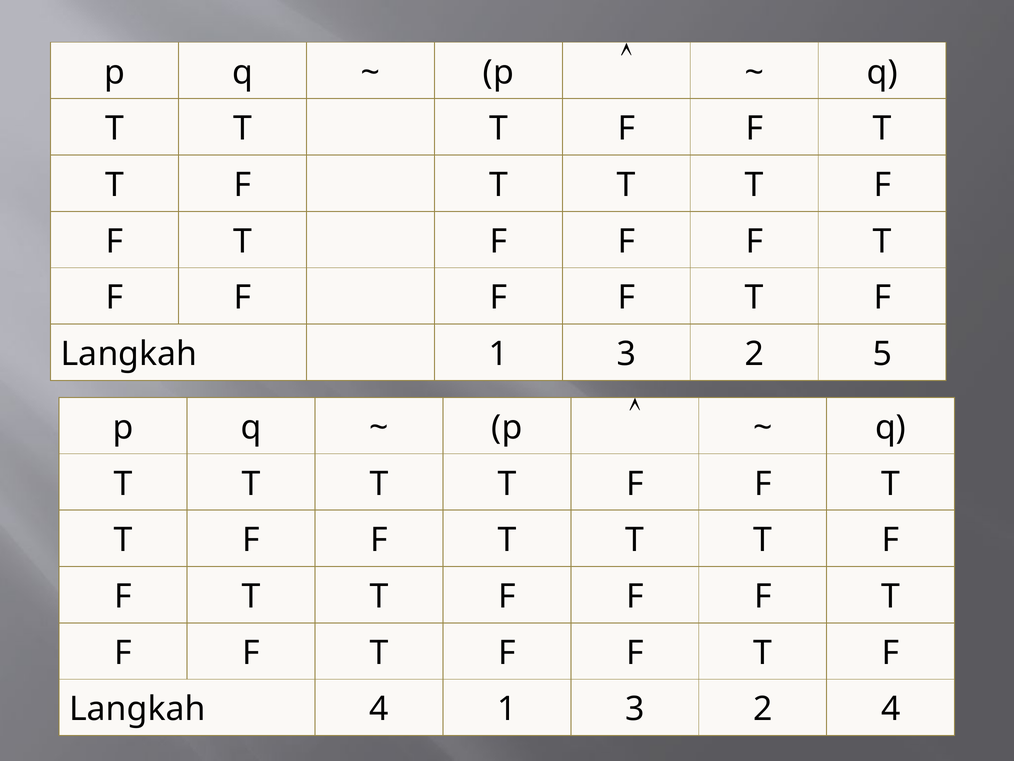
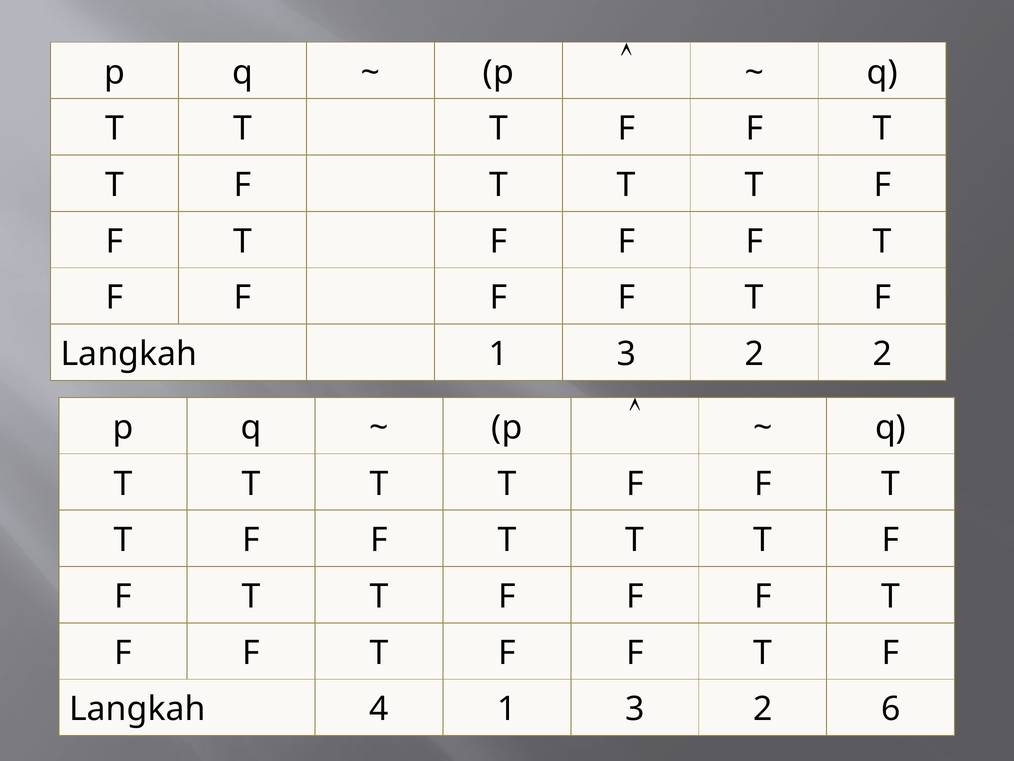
2 5: 5 -> 2
2 4: 4 -> 6
